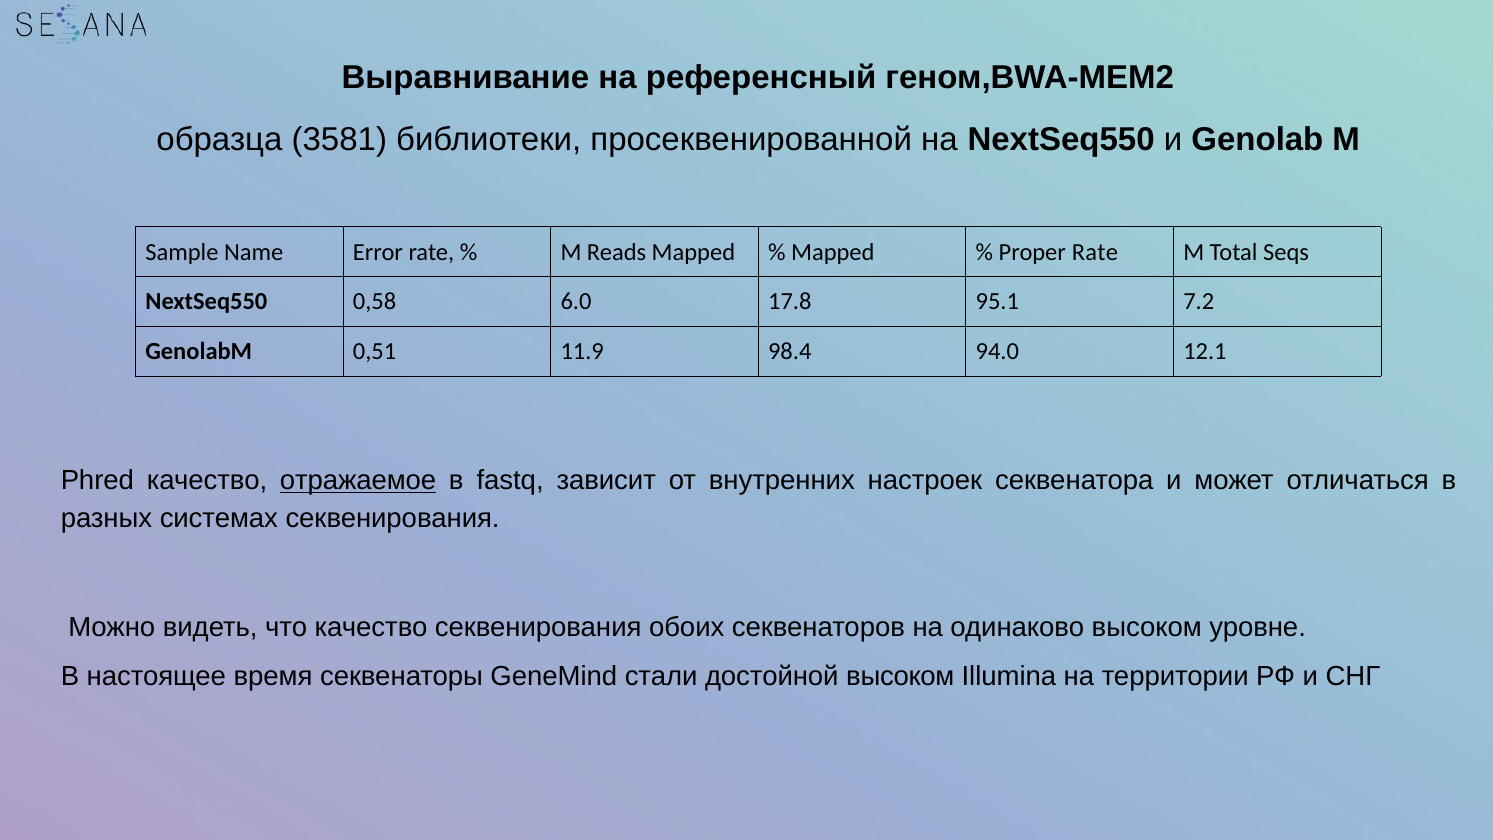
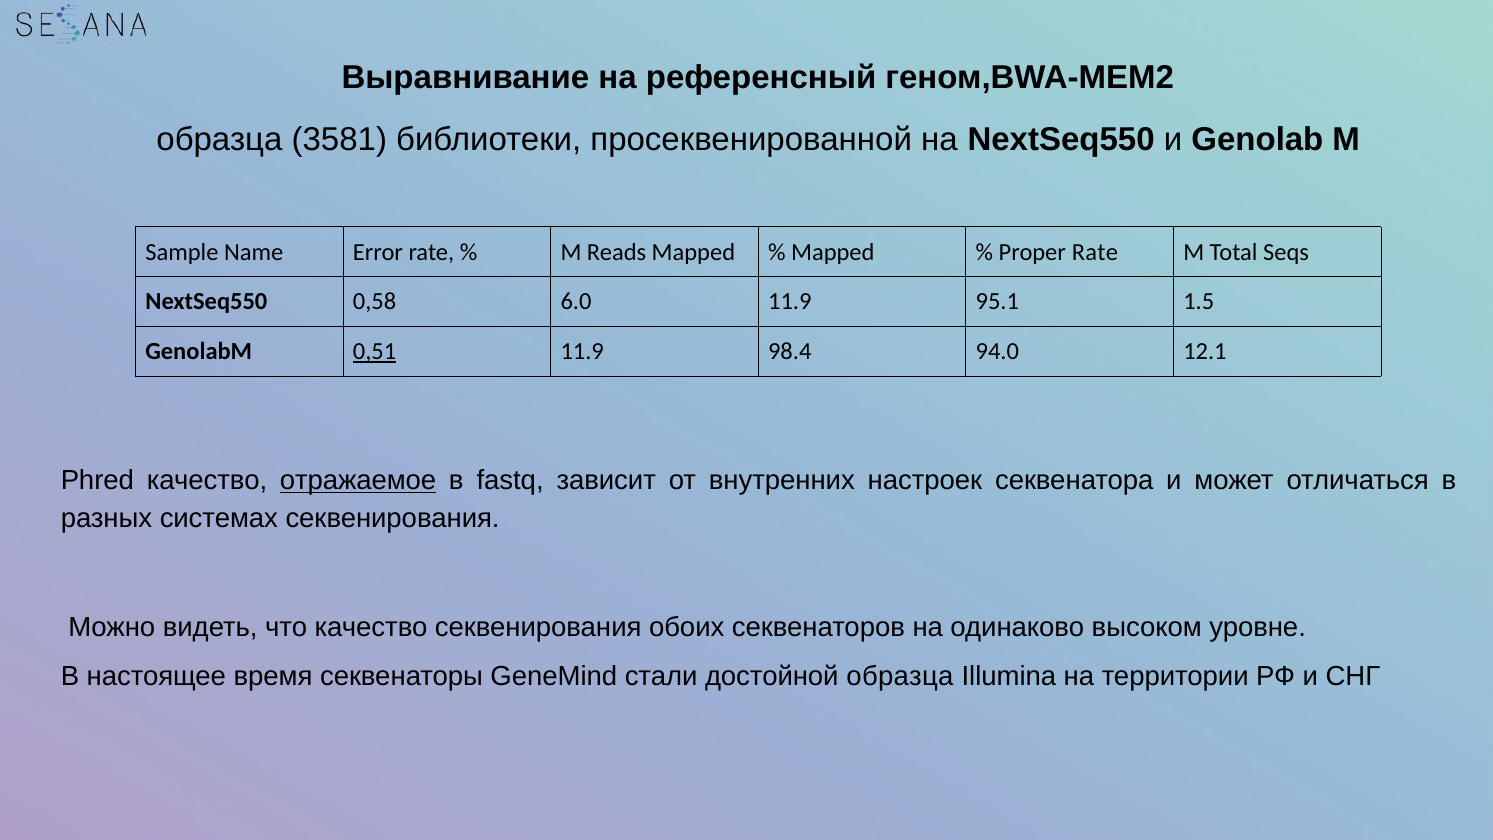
6.0 17.8: 17.8 -> 11.9
7.2: 7.2 -> 1.5
0,51 underline: none -> present
достойной высоком: высоком -> образца
